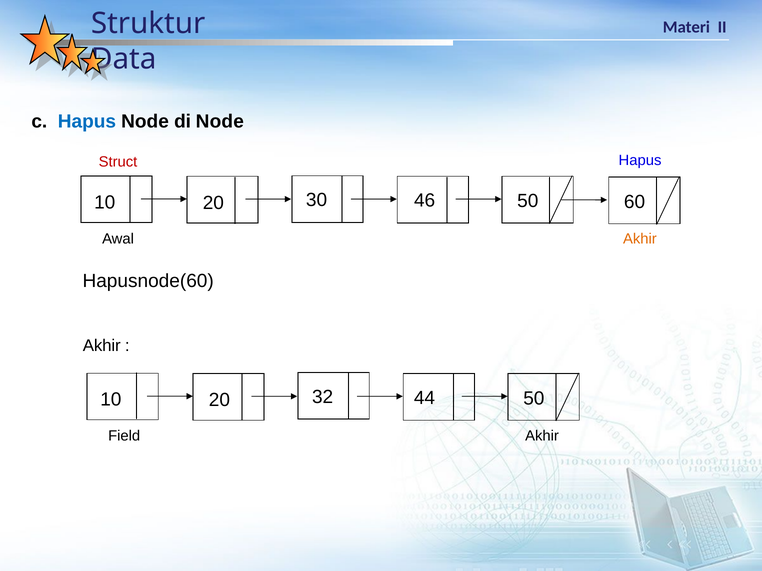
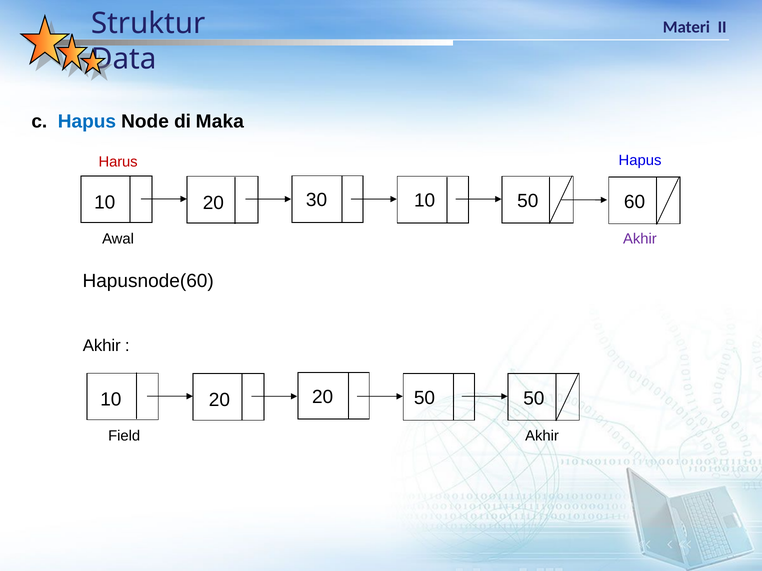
di Node: Node -> Maka
Struct: Struct -> Harus
30 46: 46 -> 10
Akhir at (640, 239) colour: orange -> purple
44 at (424, 398): 44 -> 50
20 32: 32 -> 20
